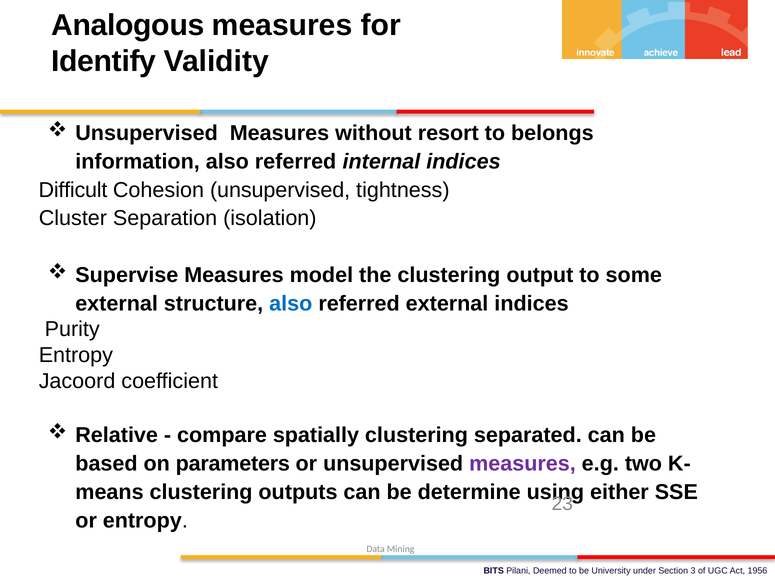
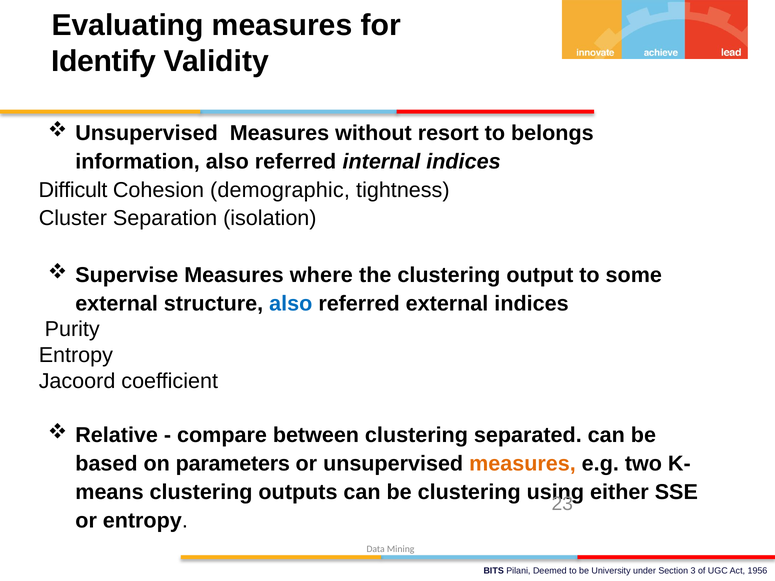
Analogous: Analogous -> Evaluating
Cohesion unsupervised: unsupervised -> demographic
model: model -> where
spatially: spatially -> between
measures at (522, 464) colour: purple -> orange
be determine: determine -> clustering
